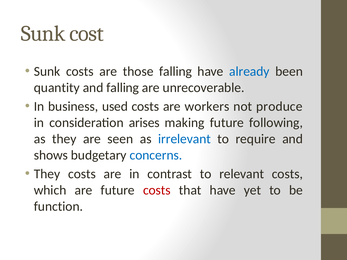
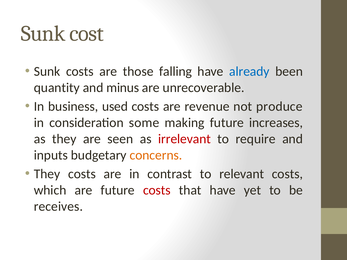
and falling: falling -> minus
workers: workers -> revenue
arises: arises -> some
following: following -> increases
irrelevant colour: blue -> red
shows: shows -> inputs
concerns colour: blue -> orange
function: function -> receives
